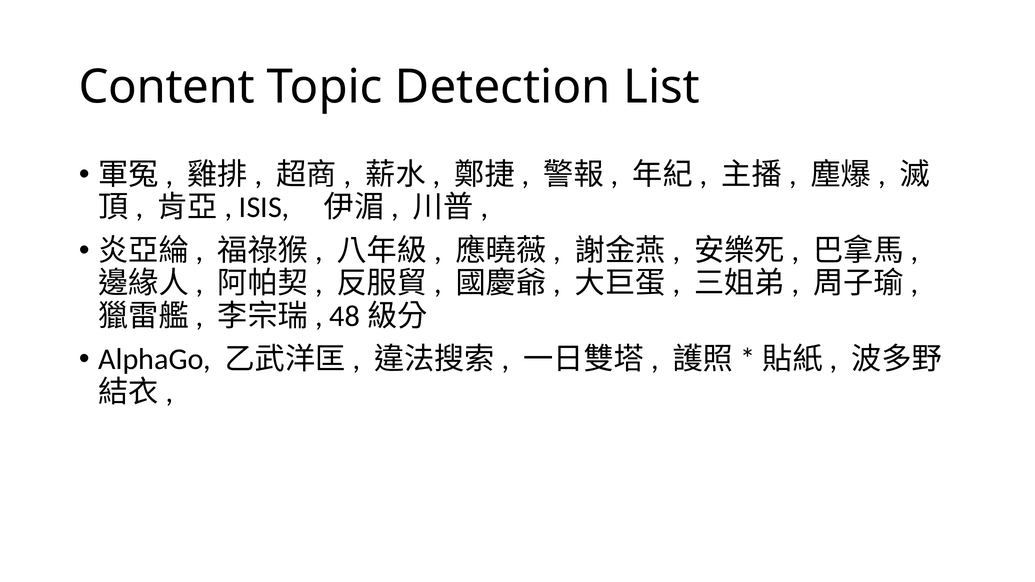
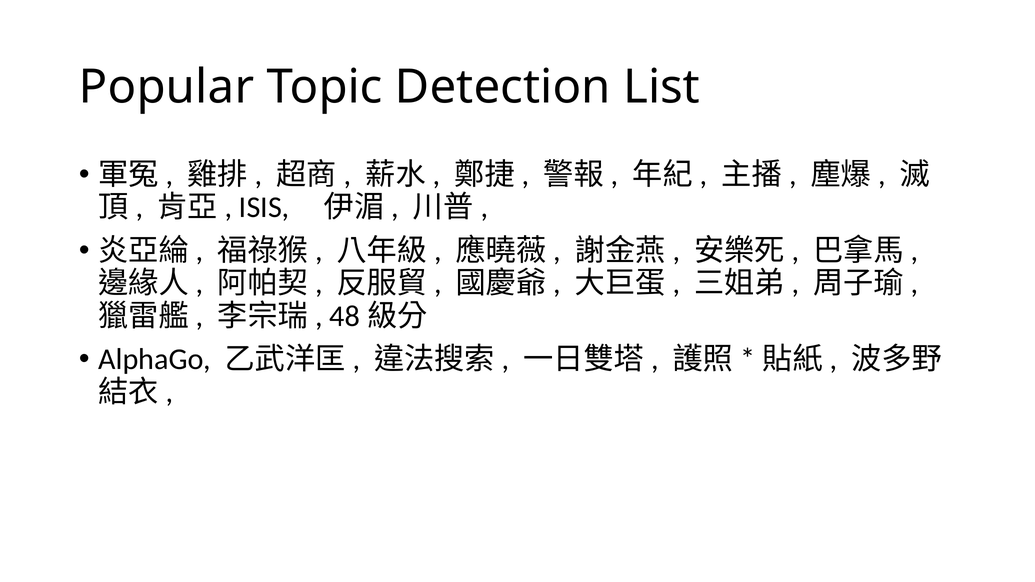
Content: Content -> Popular
